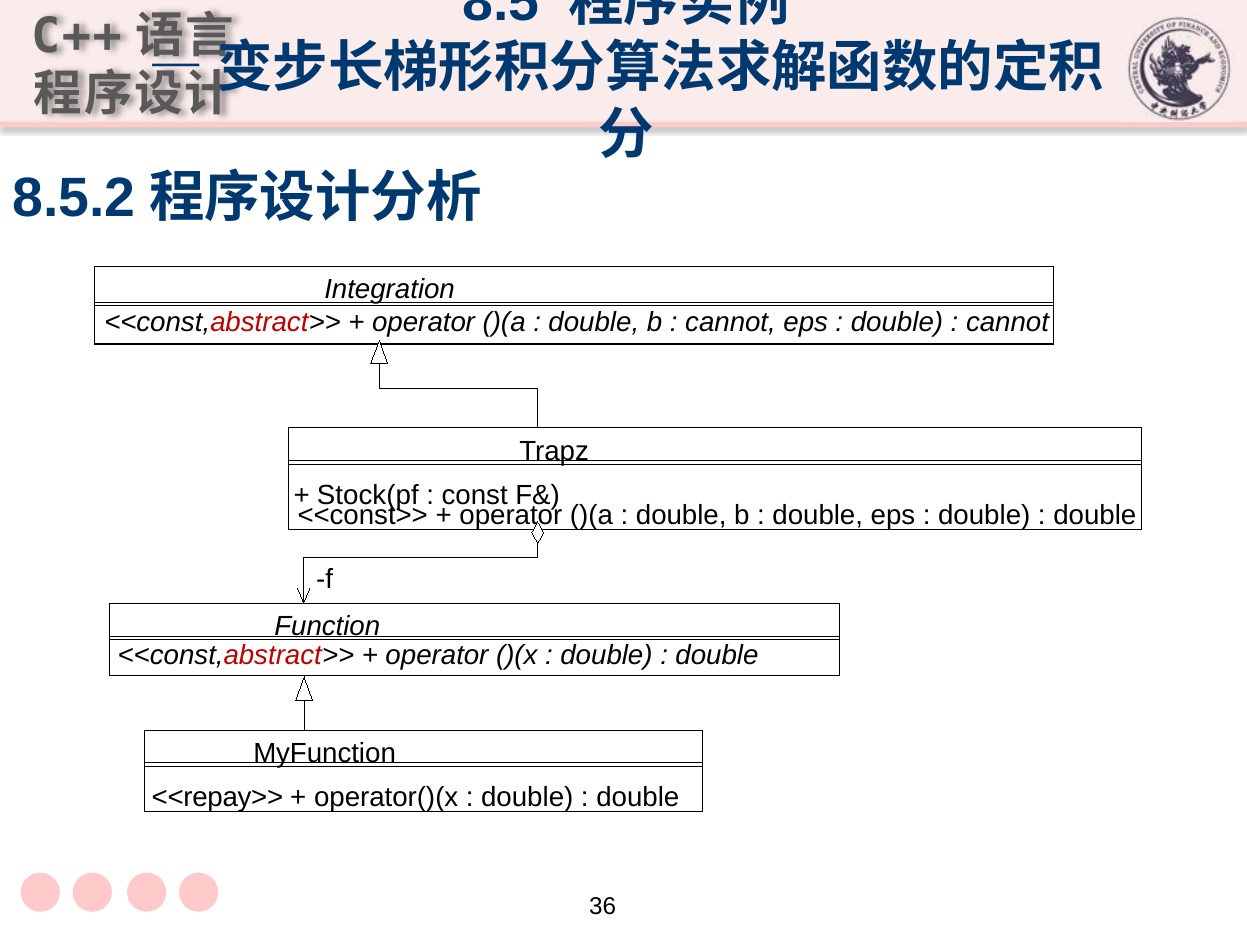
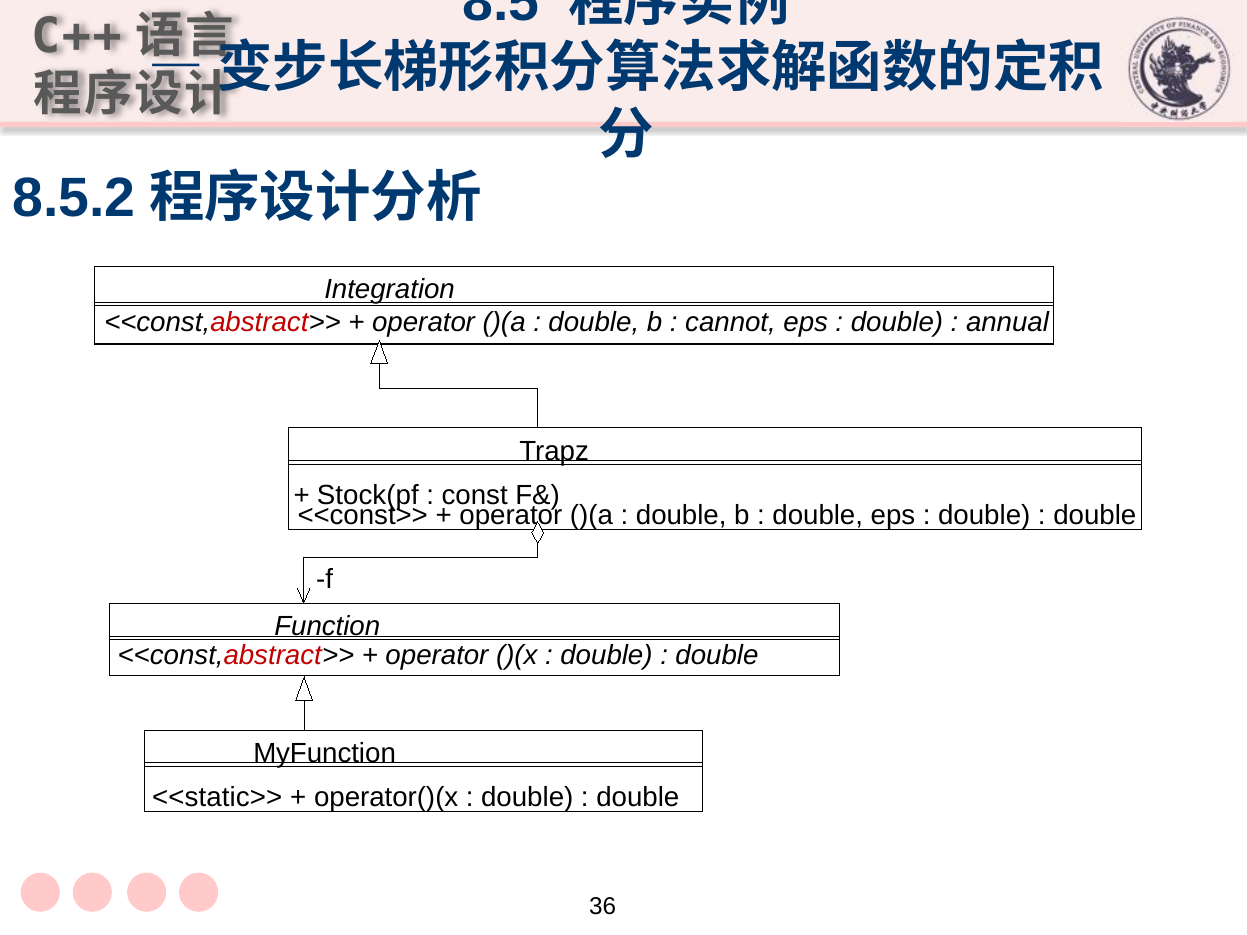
cannot at (1007, 322): cannot -> annual
<<repay>>: <<repay>> -> <<static>>
